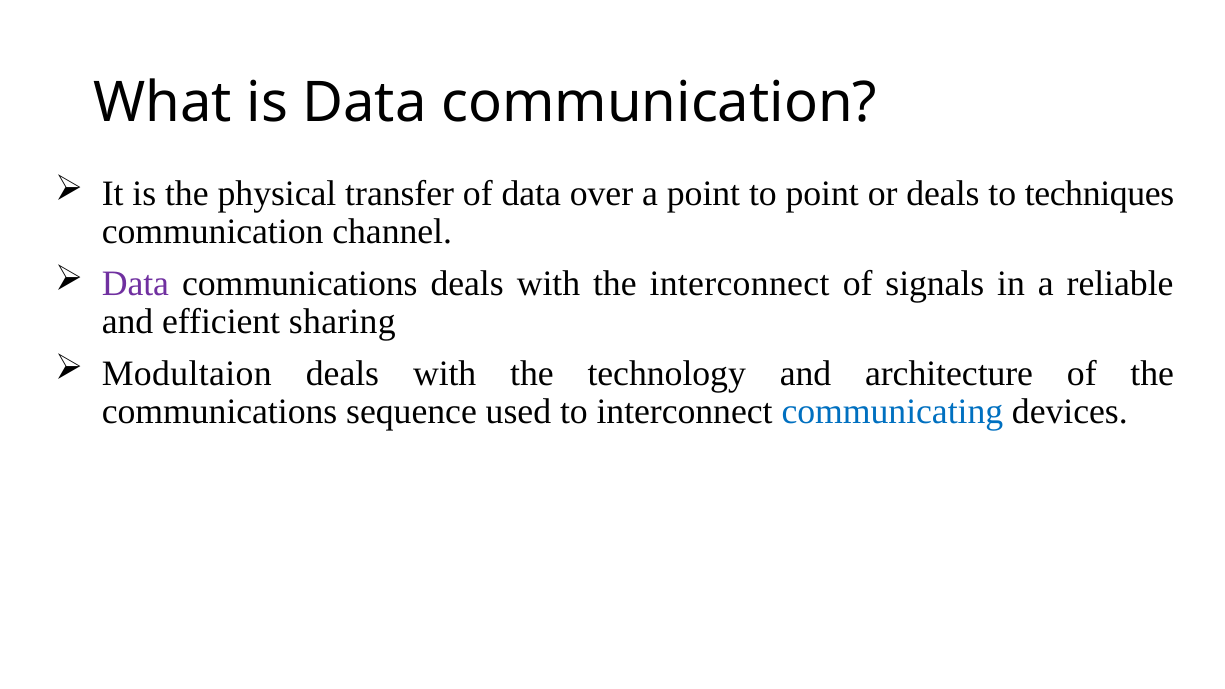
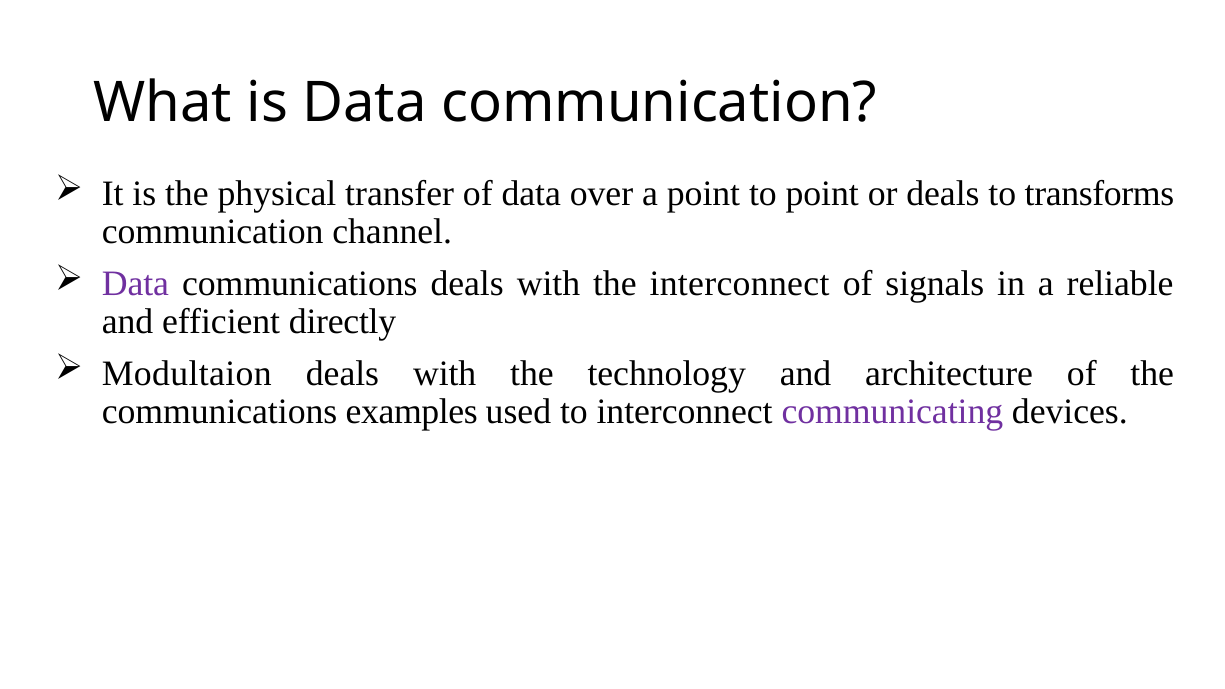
techniques: techniques -> transforms
sharing: sharing -> directly
sequence: sequence -> examples
communicating colour: blue -> purple
